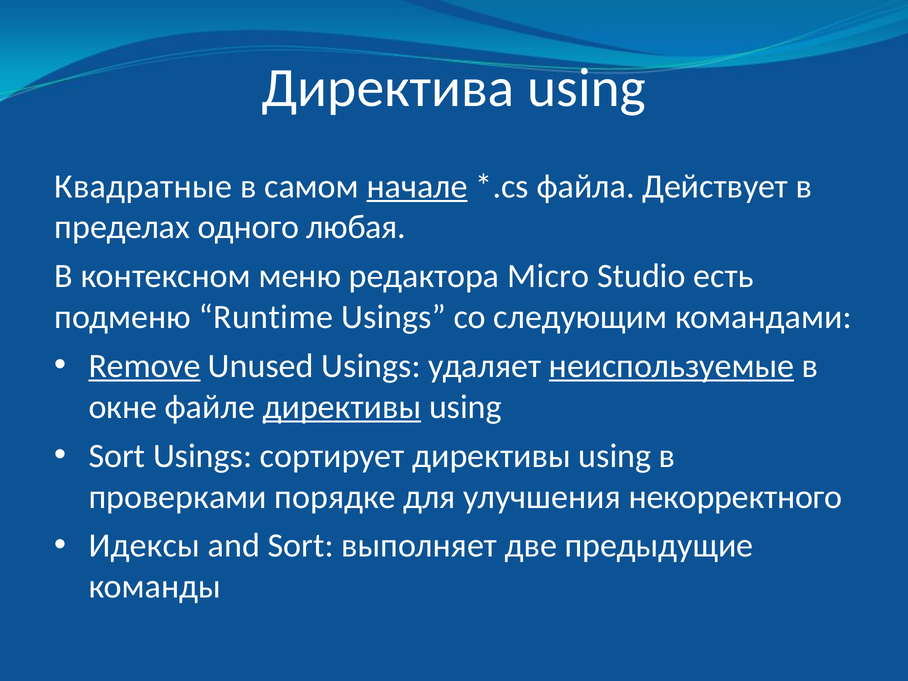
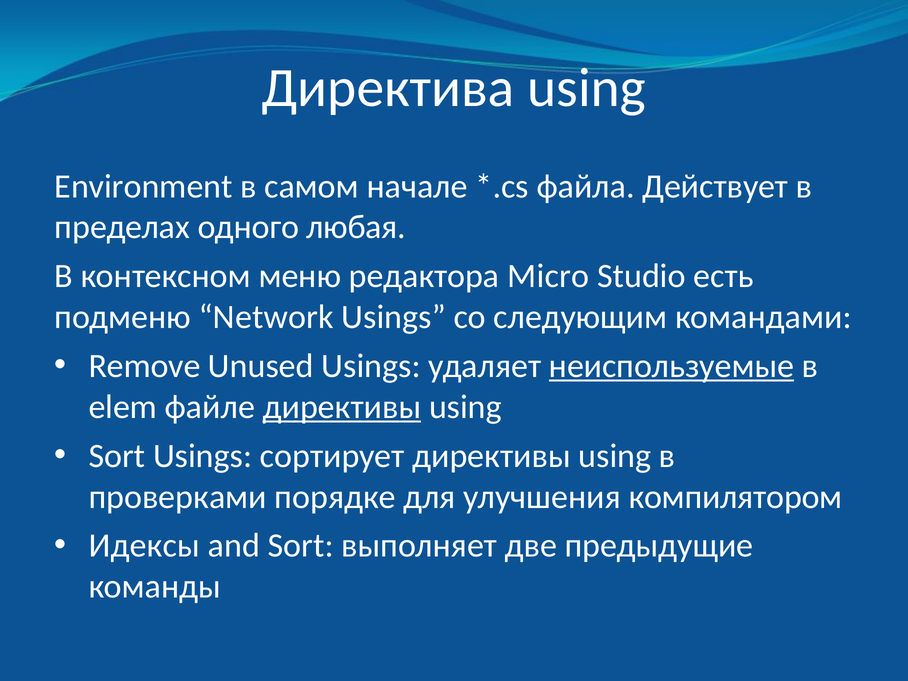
Квадратные: Квадратные -> Environment
начале underline: present -> none
Runtime: Runtime -> Network
Remove underline: present -> none
окне: окне -> elem
некорректного: некорректного -> компилятором
